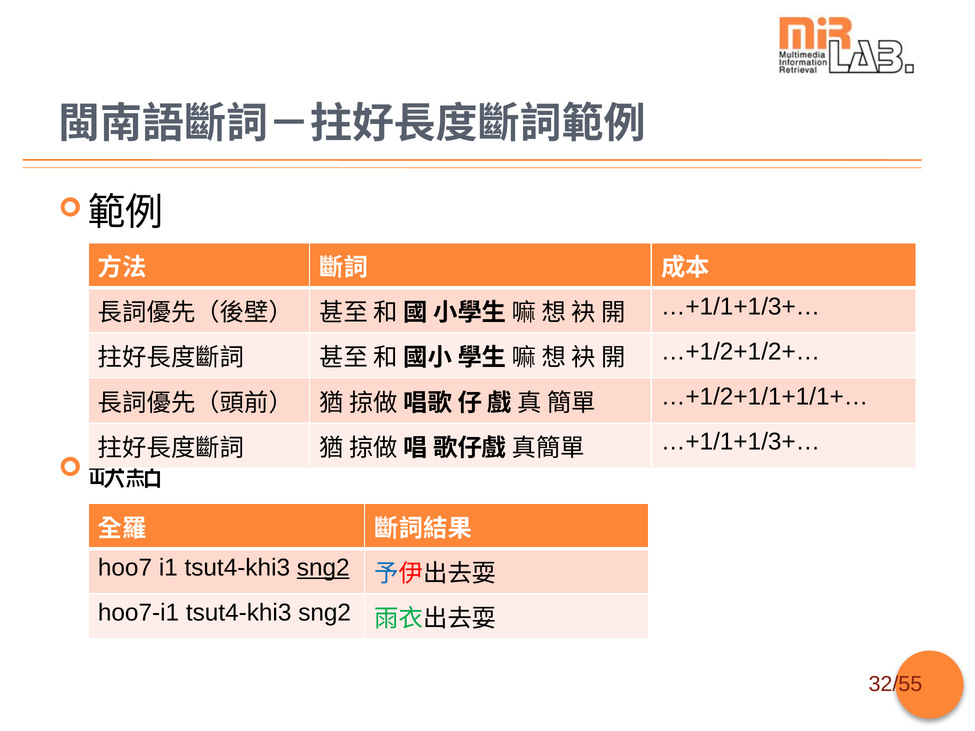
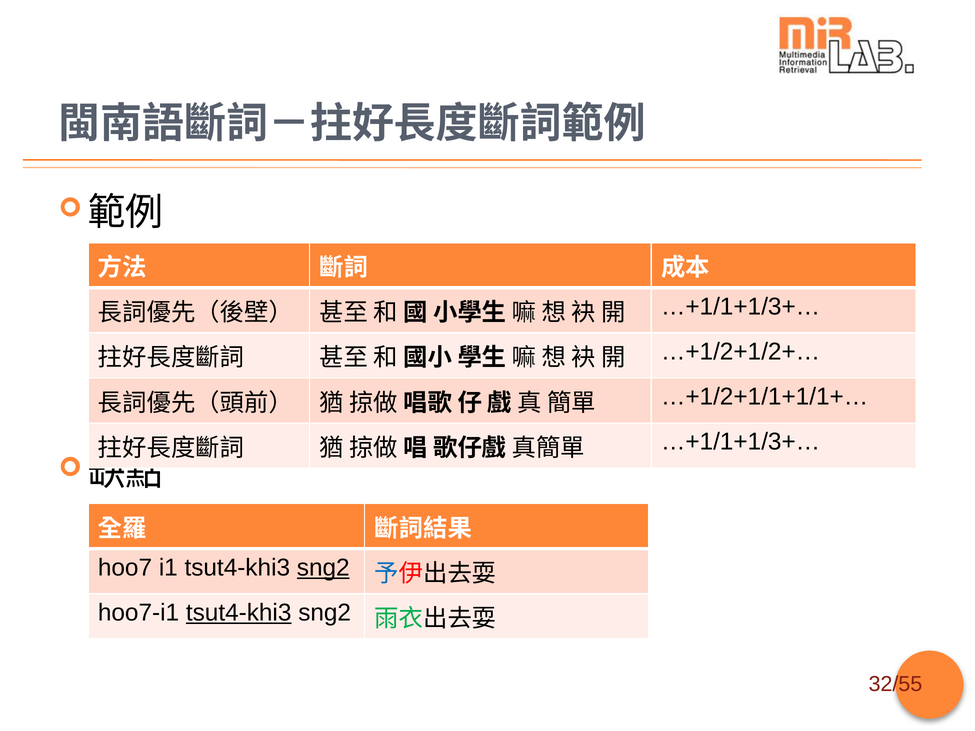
tsut4-khi3 at (239, 613) underline: none -> present
